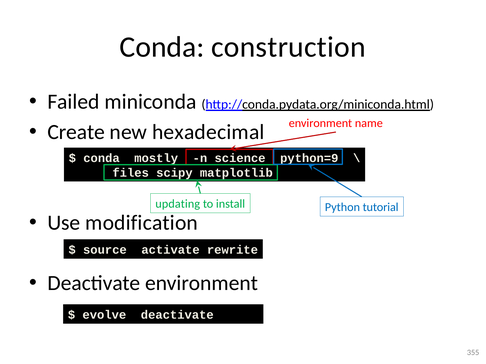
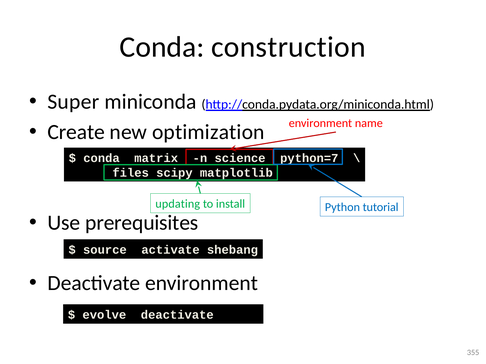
Failed: Failed -> Super
hexadecimal: hexadecimal -> optimization
mostly: mostly -> matrix
python=9: python=9 -> python=7
modification: modification -> prerequisites
rewrite: rewrite -> shebang
